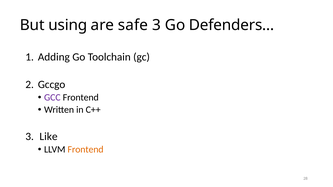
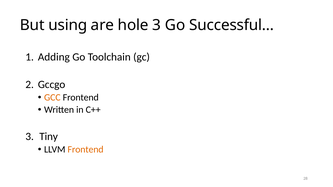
safe: safe -> hole
Defenders…: Defenders… -> Successful…
GCC colour: purple -> orange
Like: Like -> Tiny
